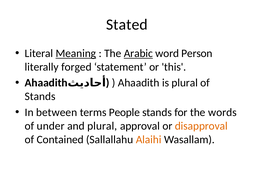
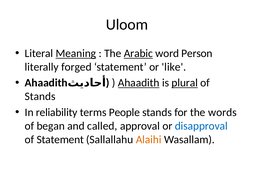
Stated: Stated -> Uloom
this: this -> like
Ahaadith underline: none -> present
plural at (185, 83) underline: none -> present
between: between -> reliability
under: under -> began
and plural: plural -> called
disapproval colour: orange -> blue
of Contained: Contained -> Statement
